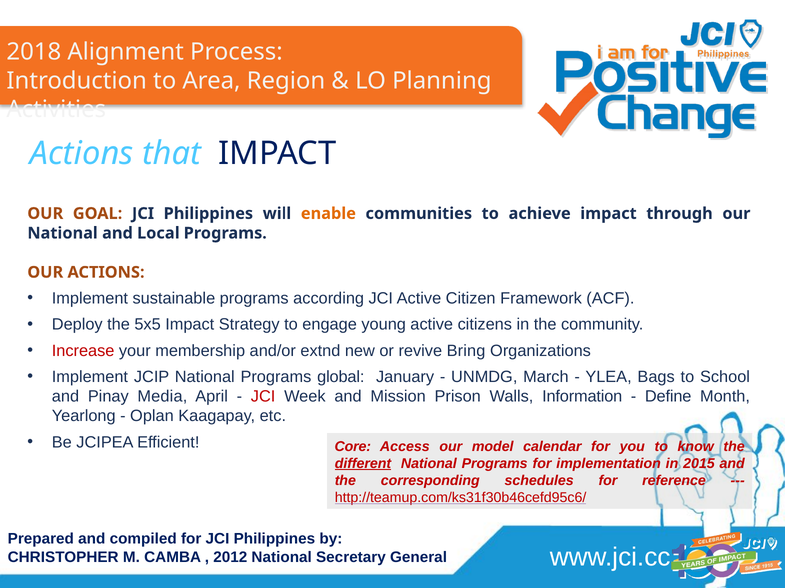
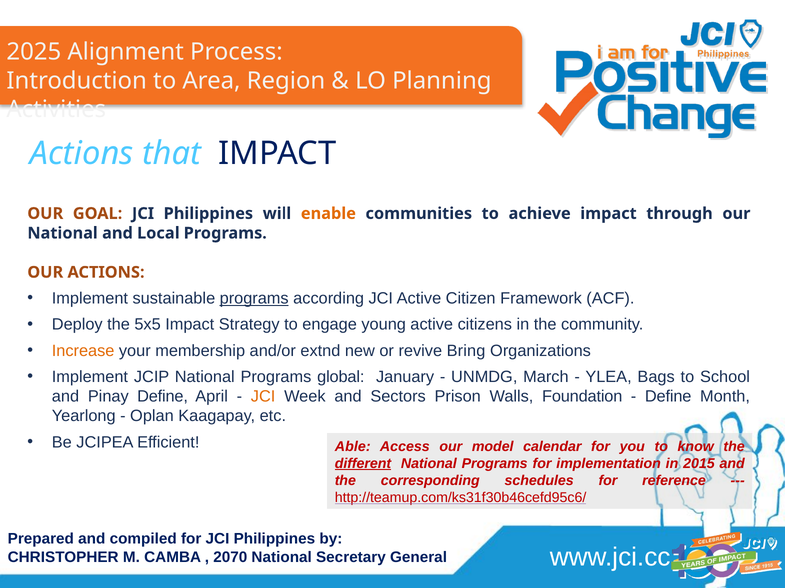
2018: 2018 -> 2025
programs at (254, 299) underline: none -> present
Increase colour: red -> orange
Pinay Media: Media -> Define
JCI at (263, 397) colour: red -> orange
Mission: Mission -> Sectors
Information: Information -> Foundation
Core: Core -> Able
2012: 2012 -> 2070
